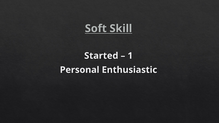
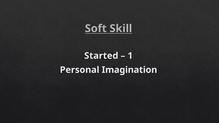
Enthusiastic: Enthusiastic -> Imagination
